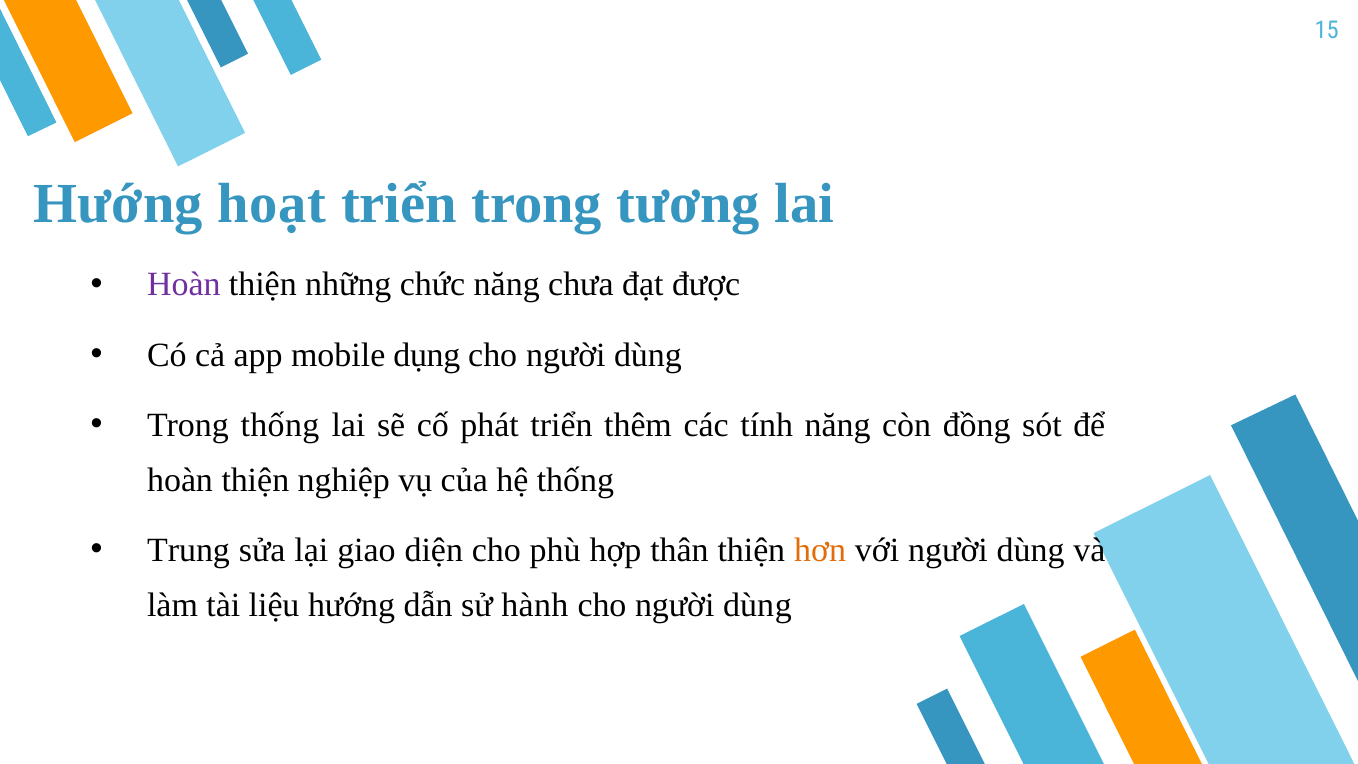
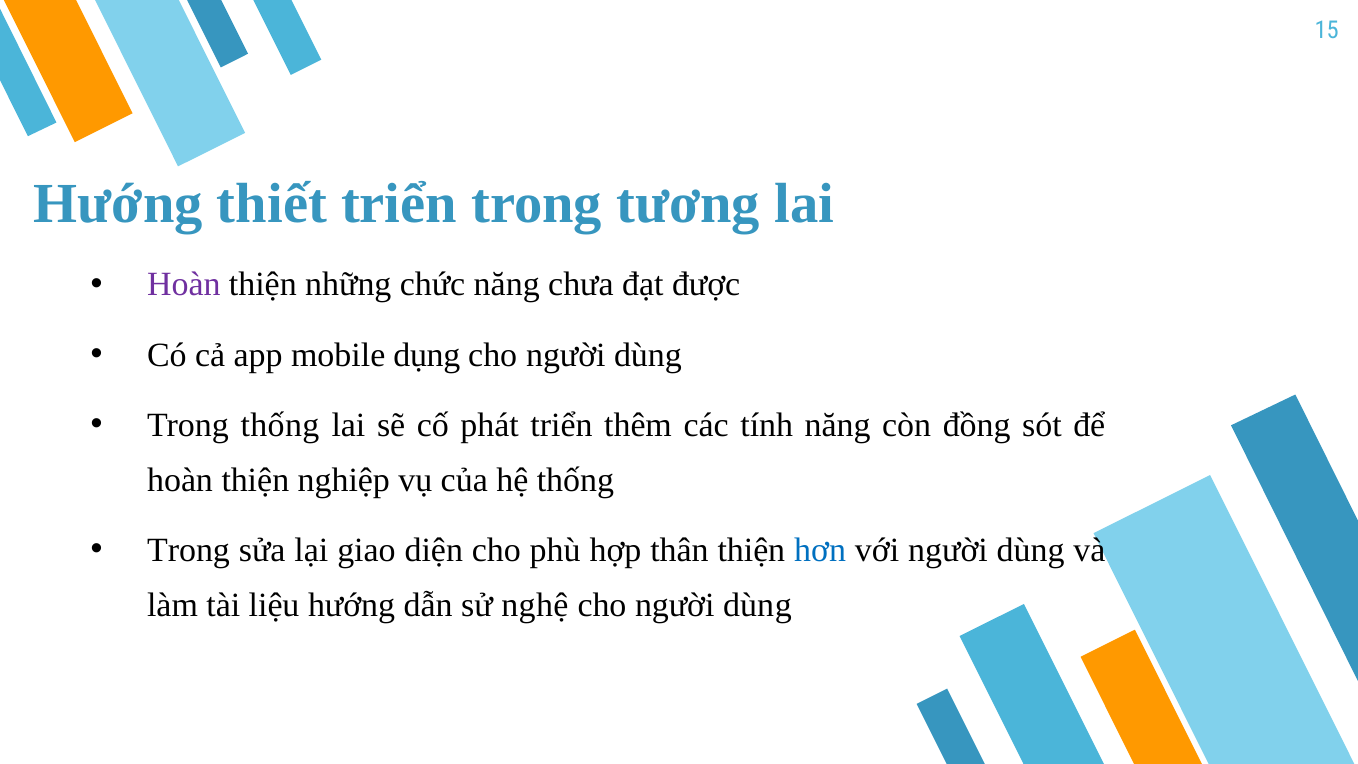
hoạt: hoạt -> thiết
Trung at (189, 550): Trung -> Trong
hơn colour: orange -> blue
hành: hành -> nghệ
